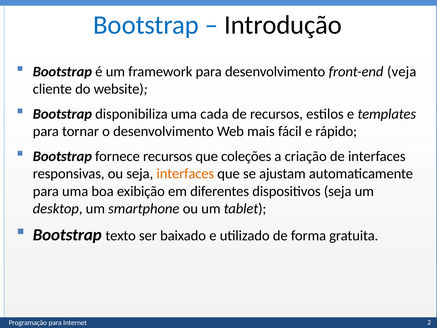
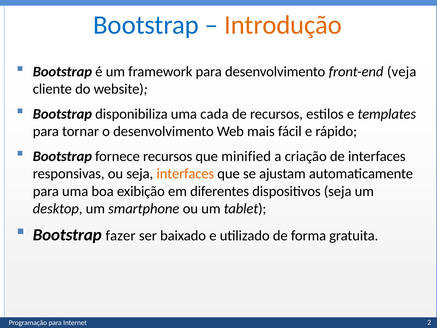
Introdução colour: black -> orange
coleções: coleções -> minified
texto: texto -> fazer
